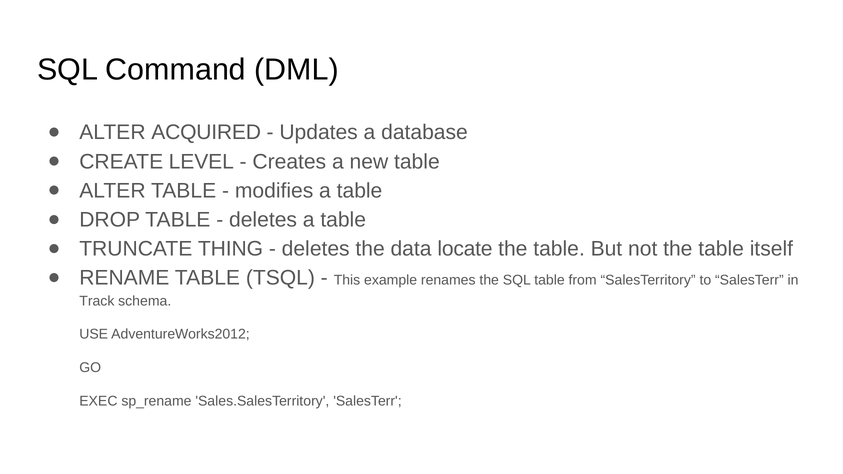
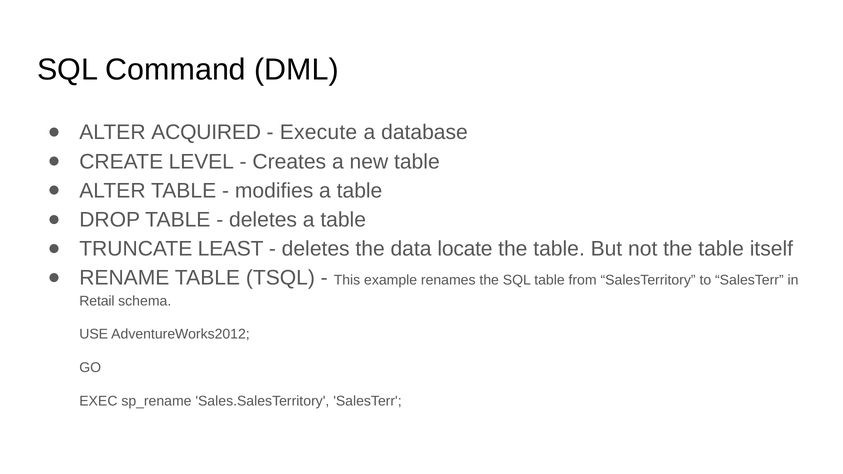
Updates: Updates -> Execute
THING: THING -> LEAST
Track: Track -> Retail
